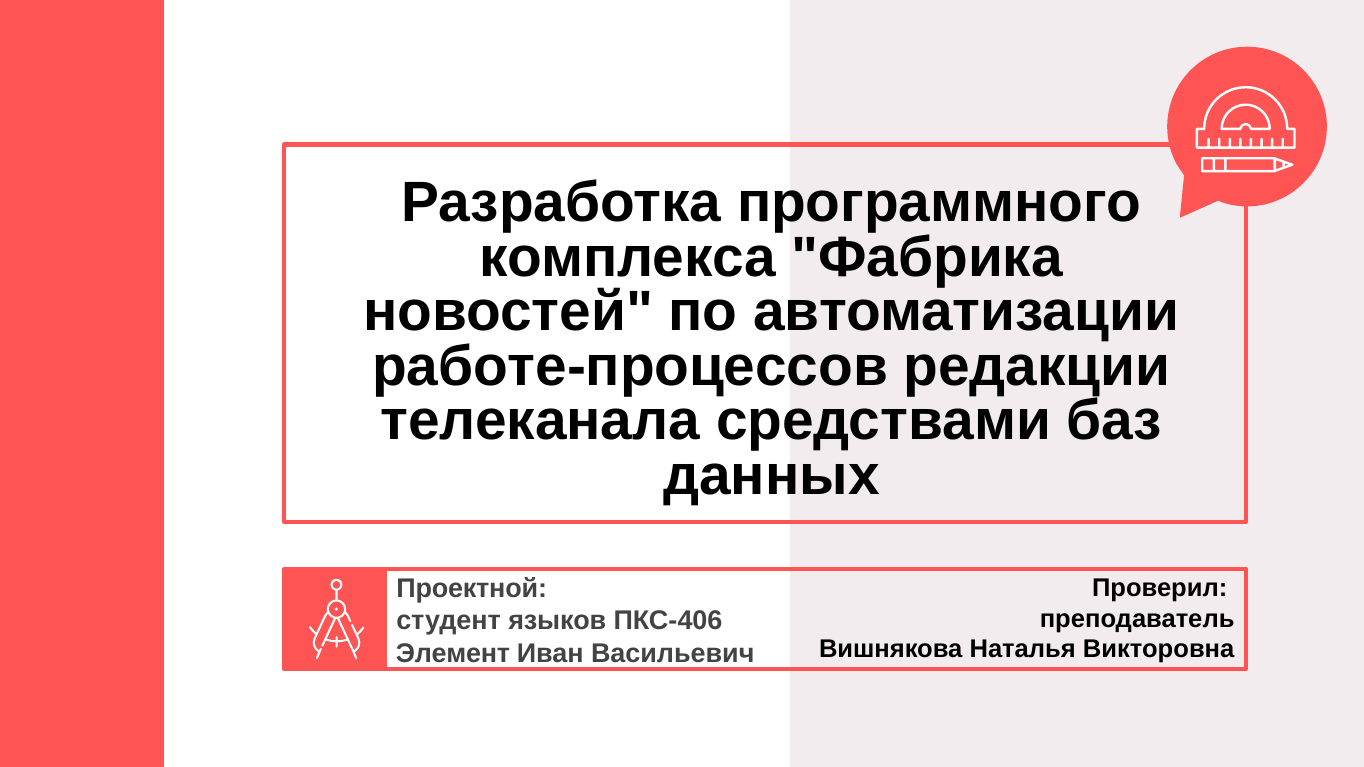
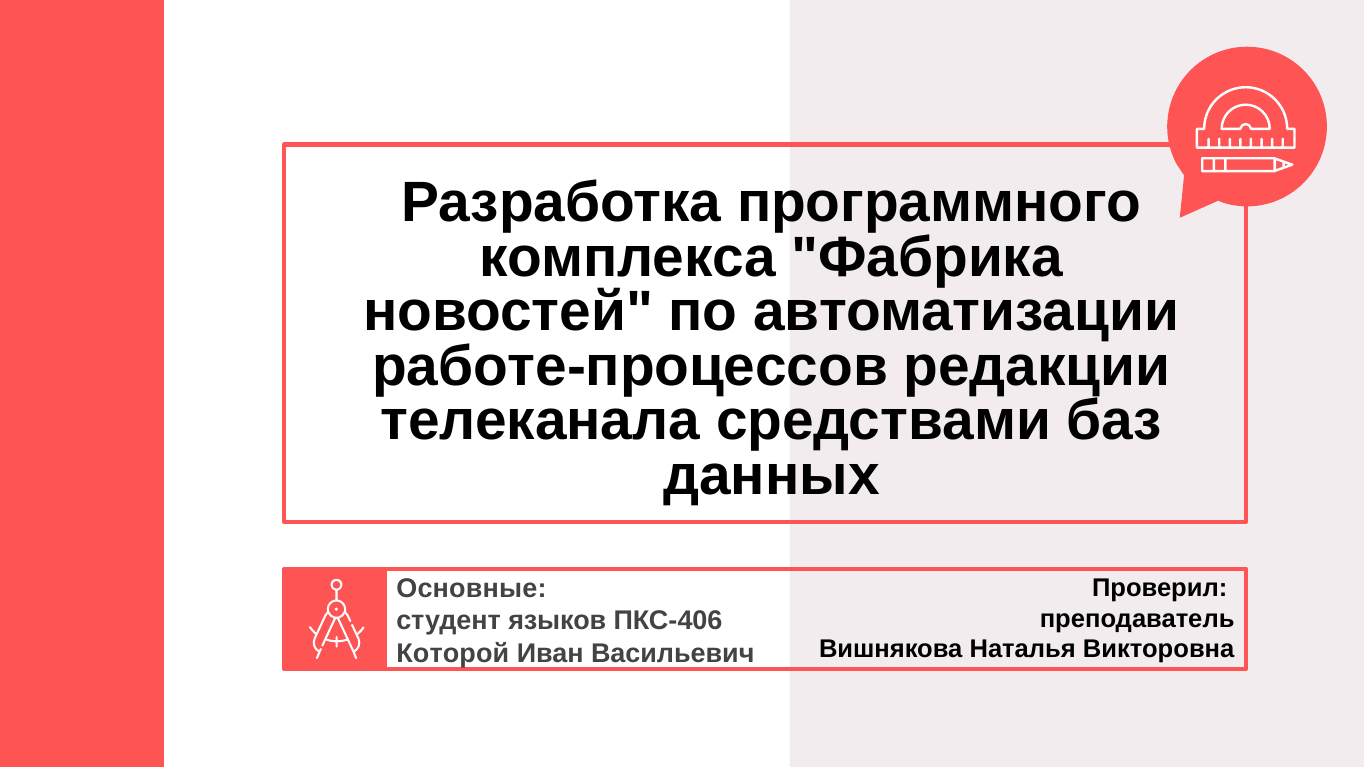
Проектной: Проектной -> Основные
Элемент: Элемент -> Которой
